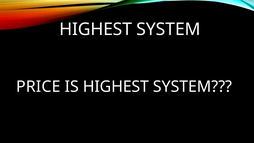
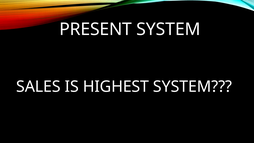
HIGHEST at (96, 29): HIGHEST -> PRESENT
PRICE: PRICE -> SALES
